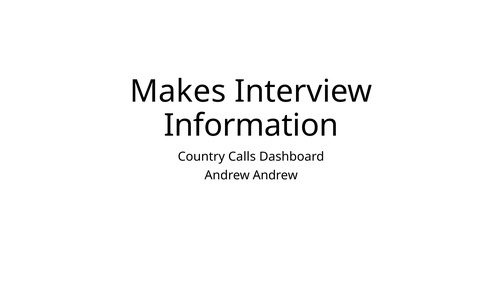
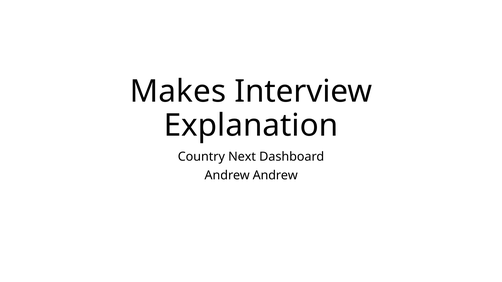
Information: Information -> Explanation
Calls: Calls -> Next
